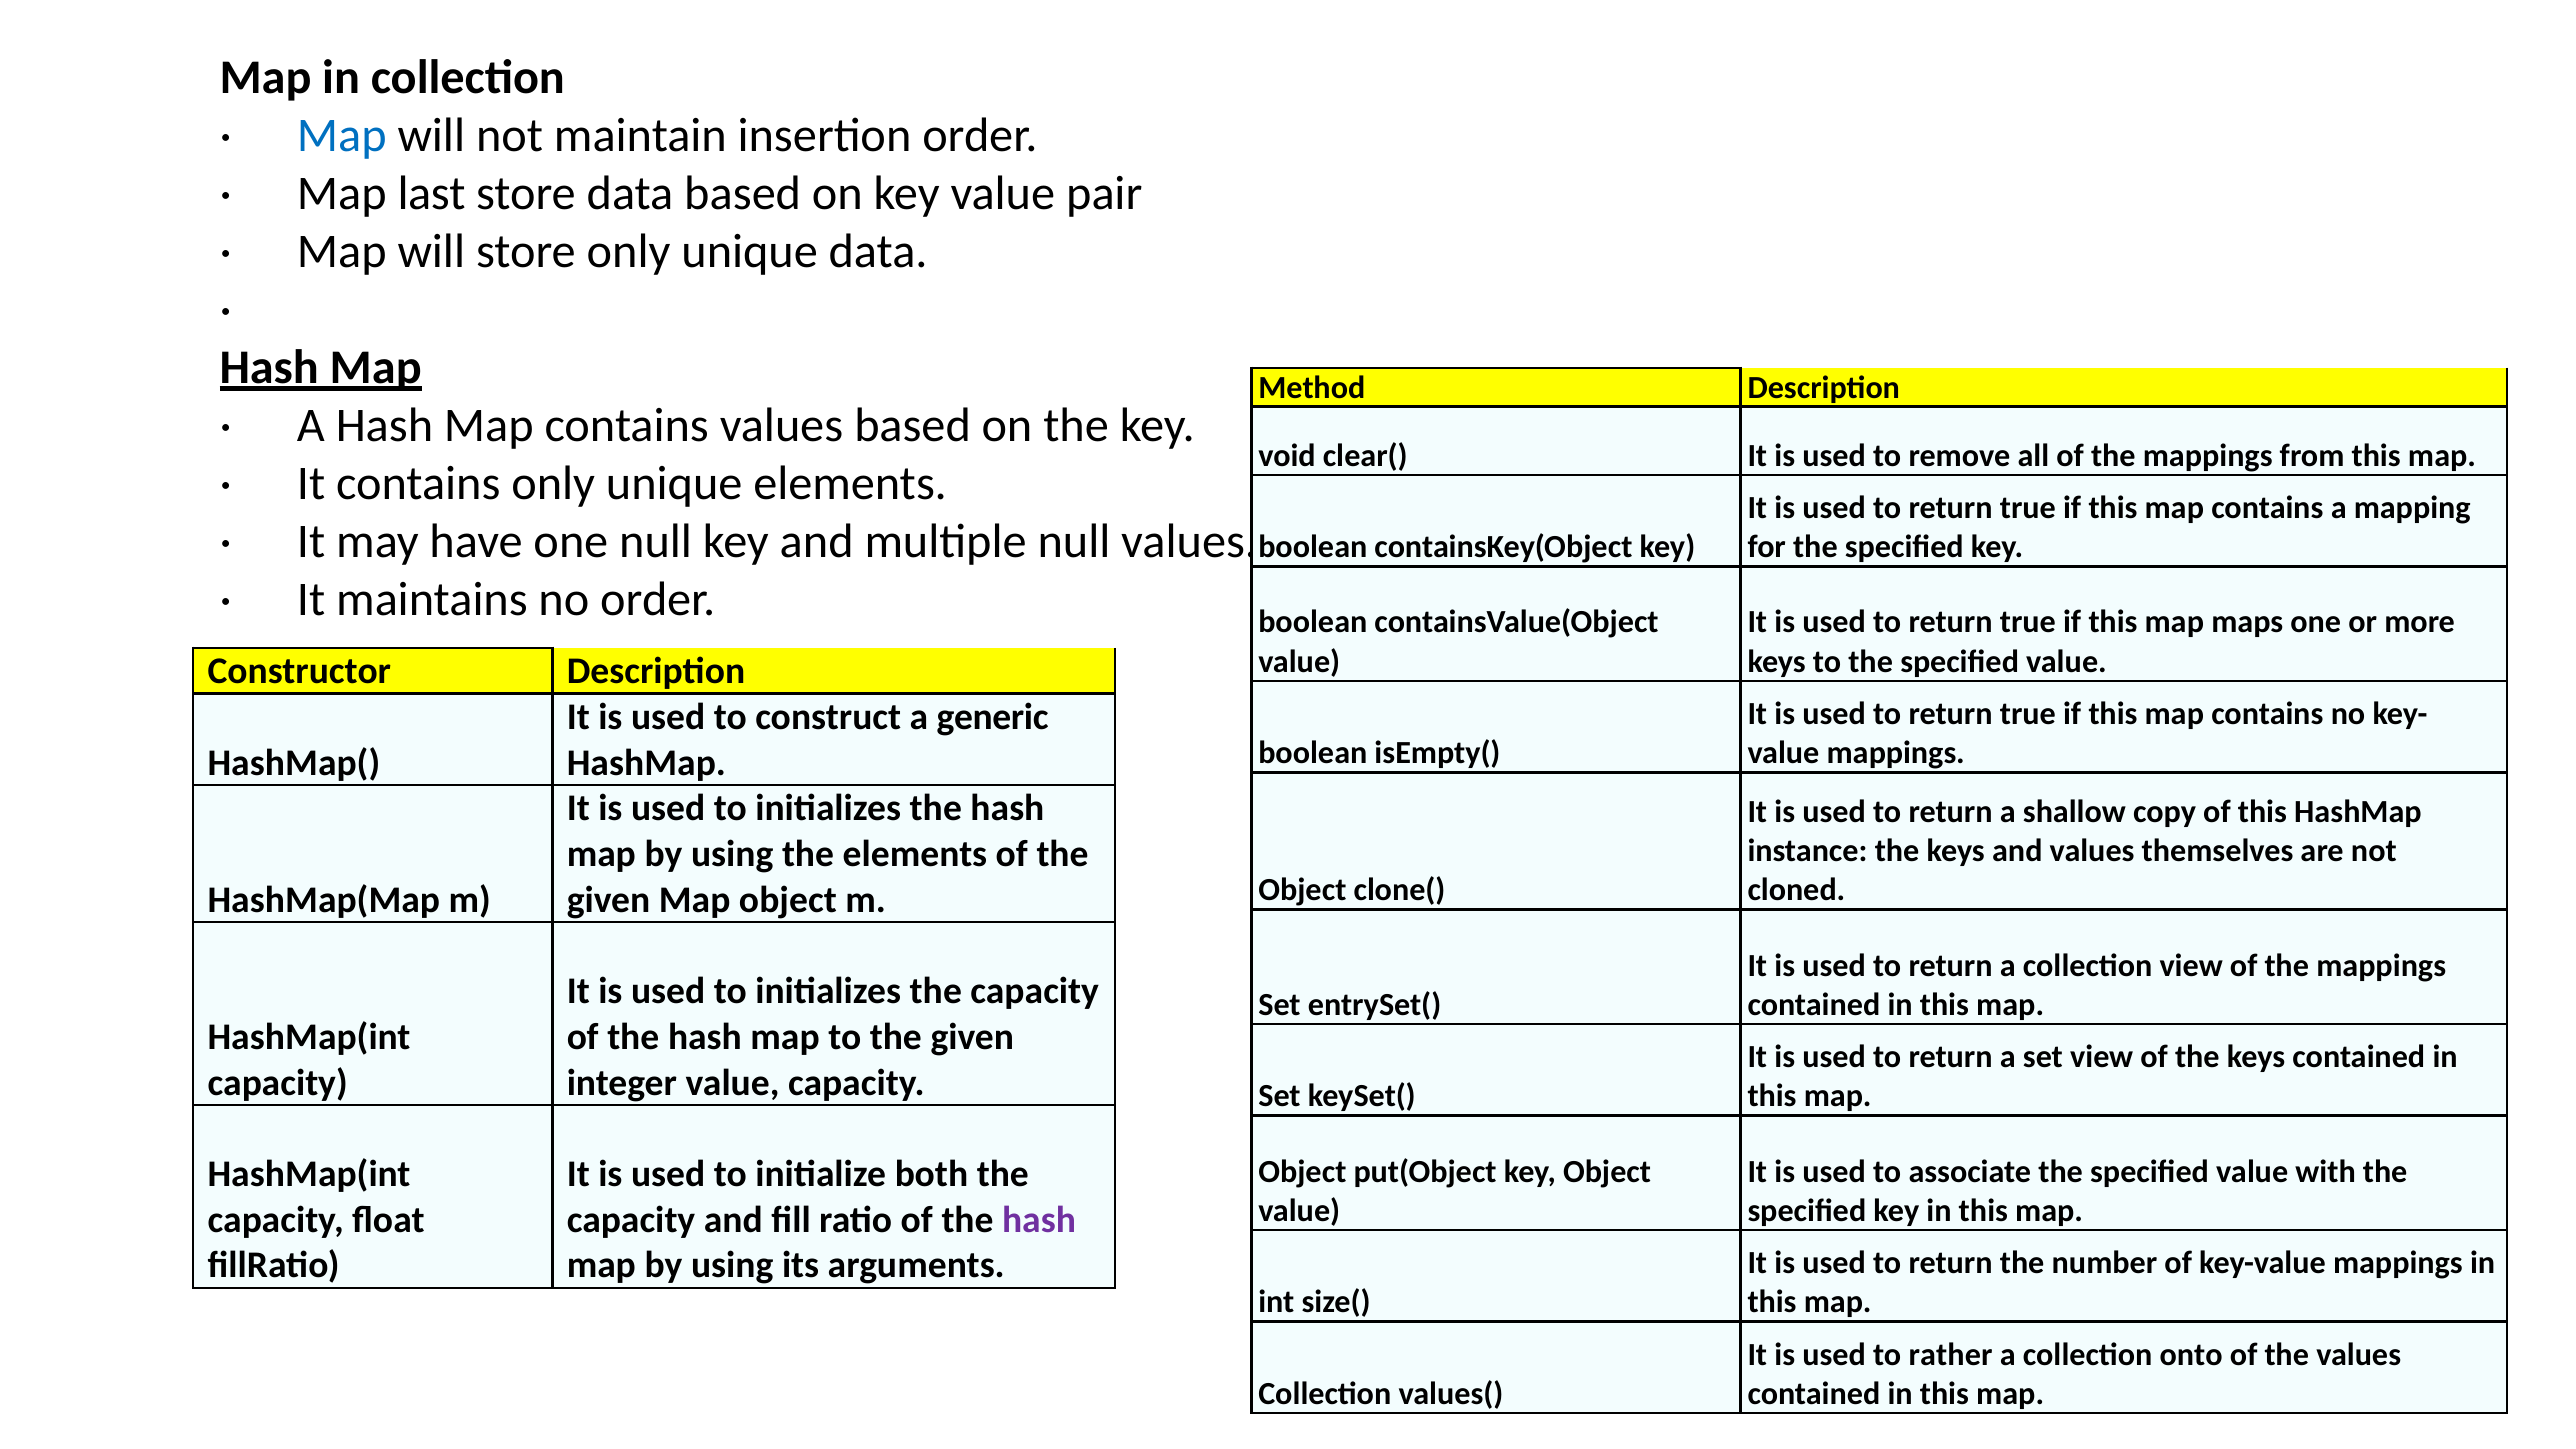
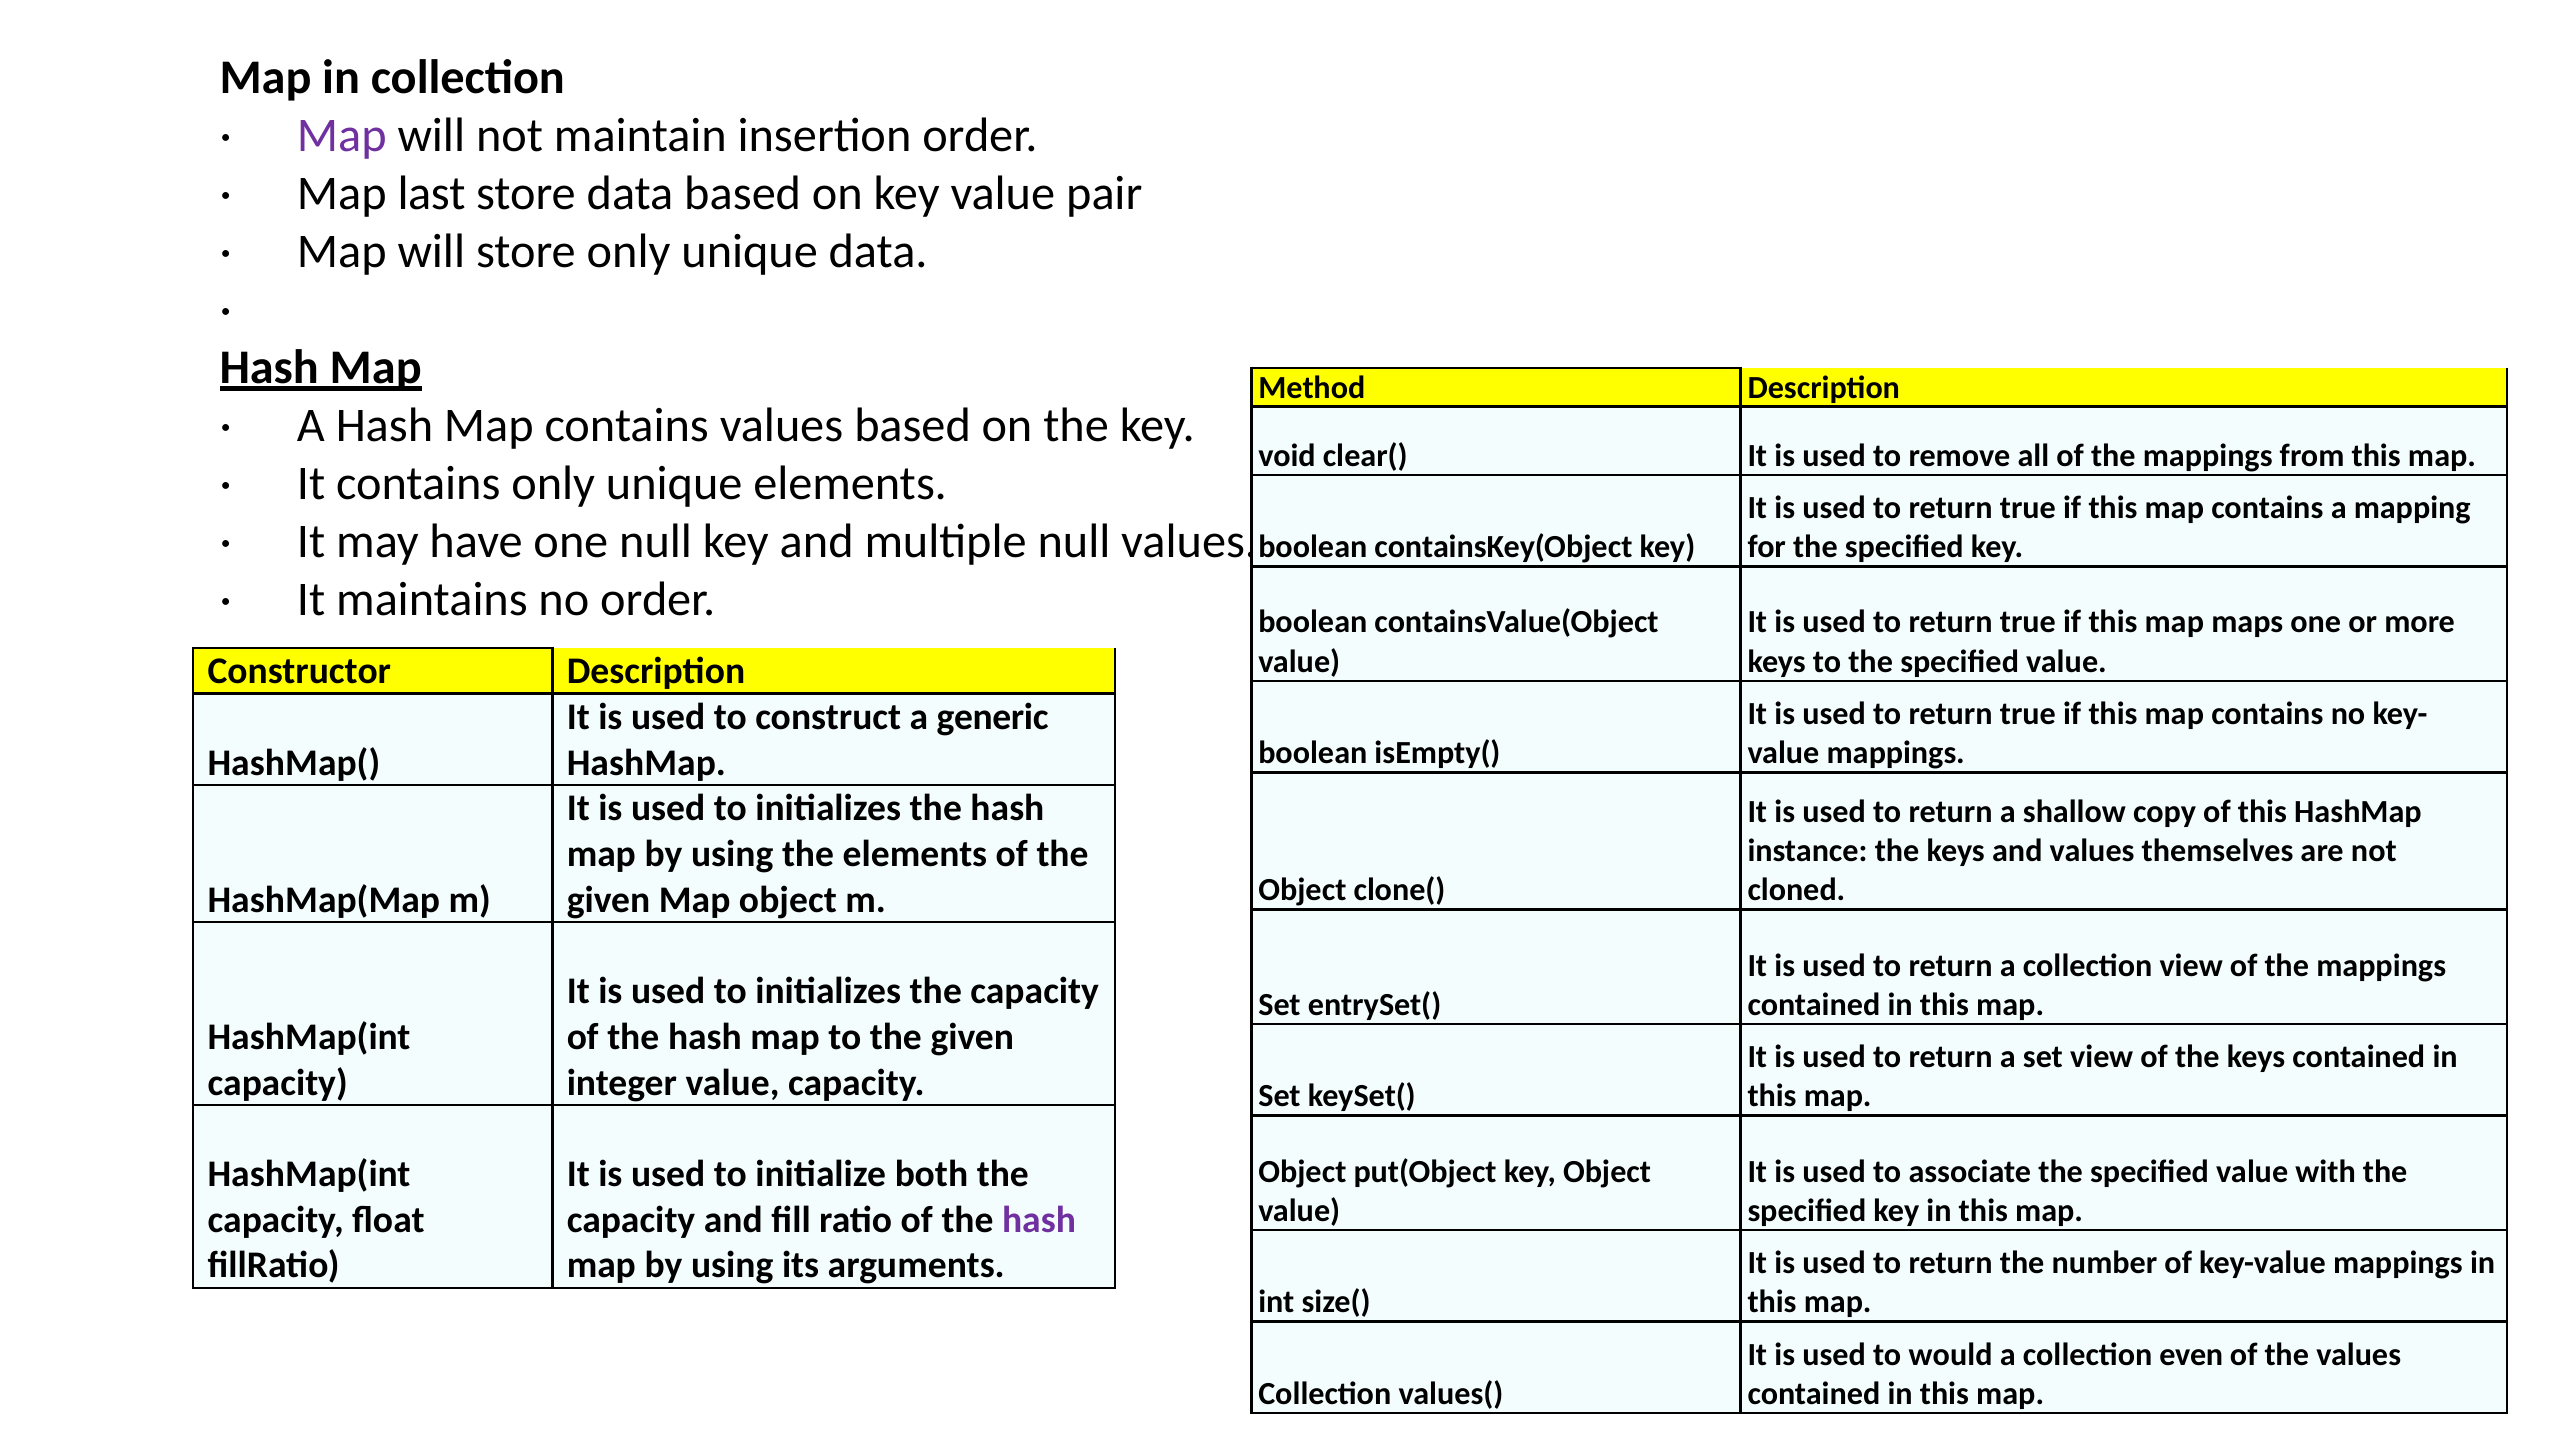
Map at (342, 136) colour: blue -> purple
rather: rather -> would
onto: onto -> even
